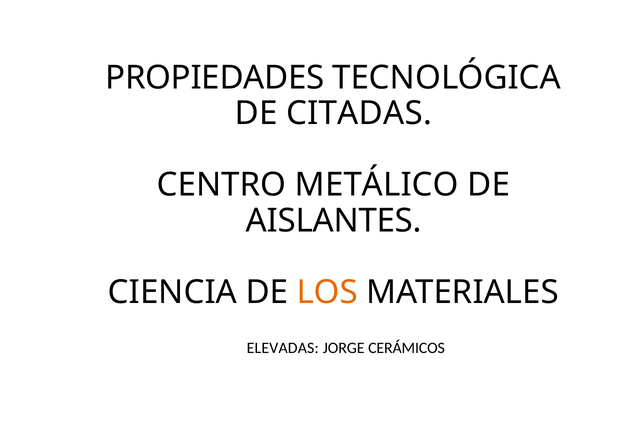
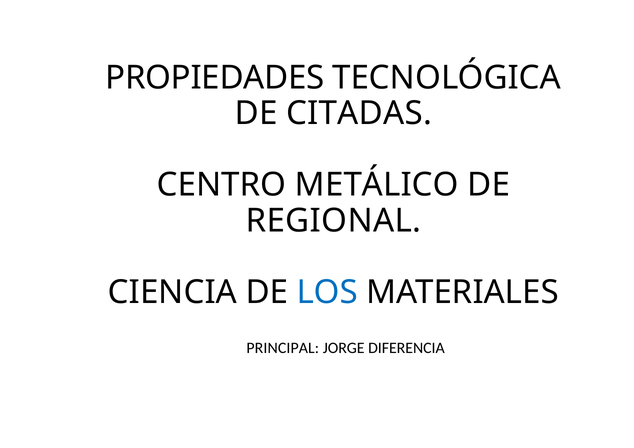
AISLANTES: AISLANTES -> REGIONAL
LOS colour: orange -> blue
ELEVADAS: ELEVADAS -> PRINCIPAL
CERÁMICOS: CERÁMICOS -> DIFERENCIA
